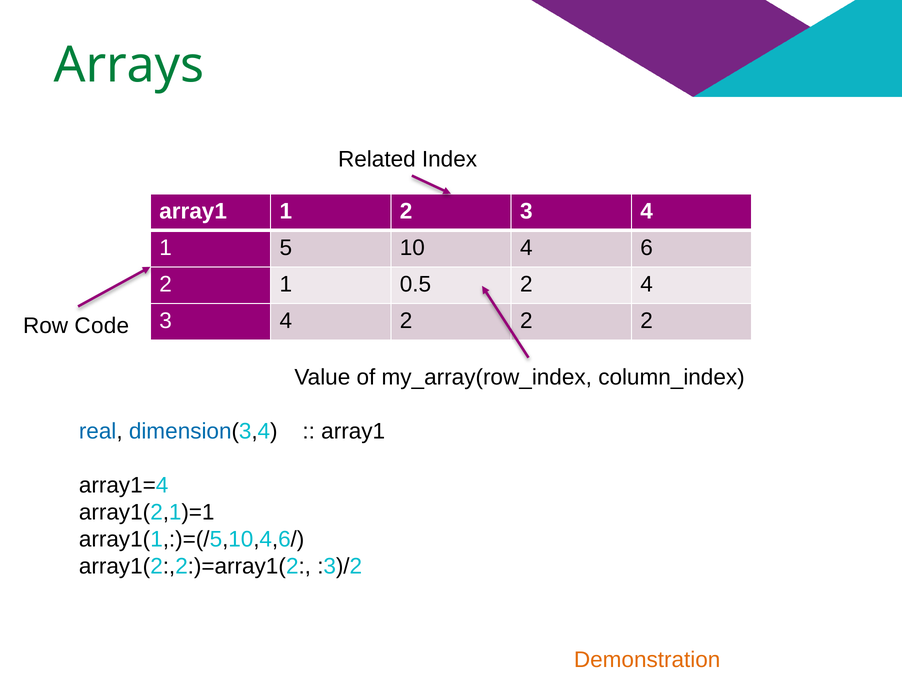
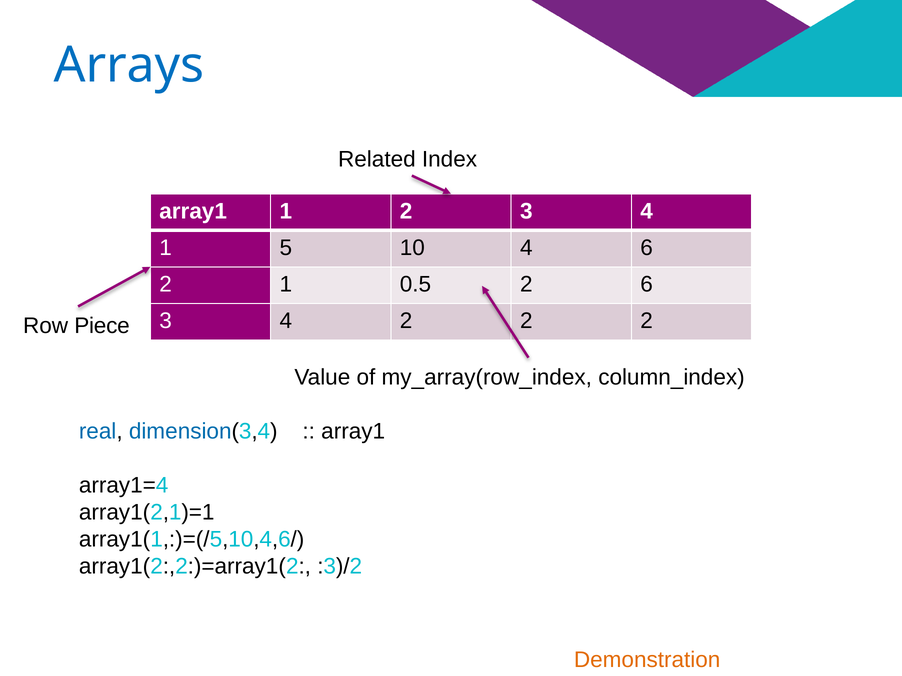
Arrays colour: green -> blue
4 at (647, 285): 4 -> 6
Code: Code -> Piece
